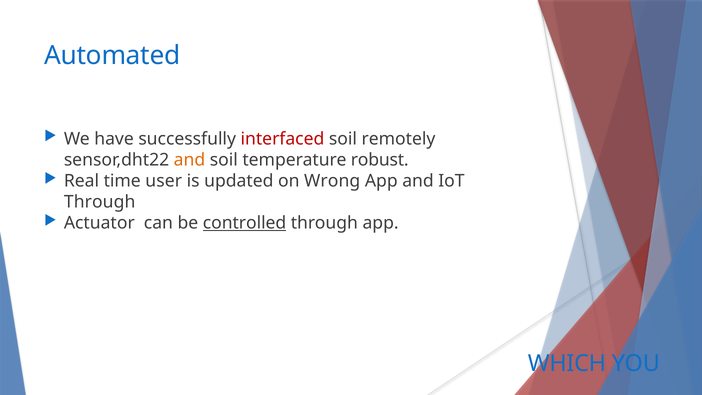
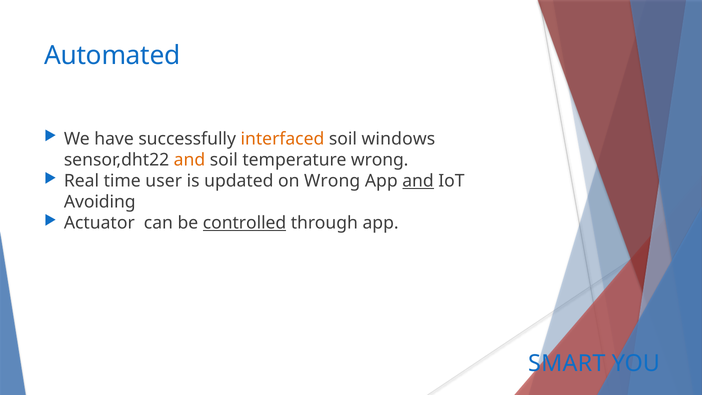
interfaced colour: red -> orange
remotely: remotely -> windows
temperature robust: robust -> wrong
and at (418, 181) underline: none -> present
Through at (100, 202): Through -> Avoiding
WHICH: WHICH -> SMART
